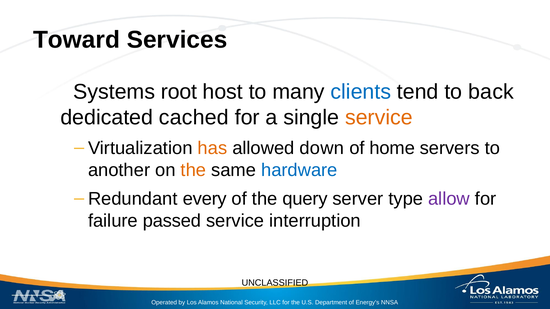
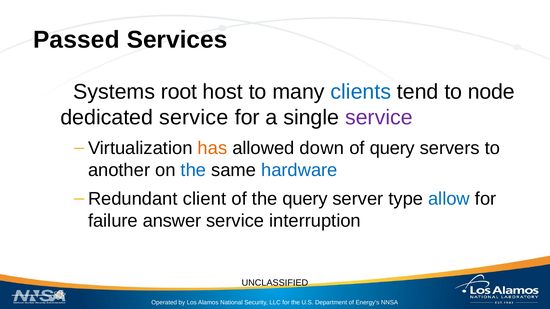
Toward: Toward -> Passed
back: back -> node
dedicated cached: cached -> service
service at (379, 118) colour: orange -> purple
of home: home -> query
the at (193, 170) colour: orange -> blue
every: every -> client
allow colour: purple -> blue
passed: passed -> answer
